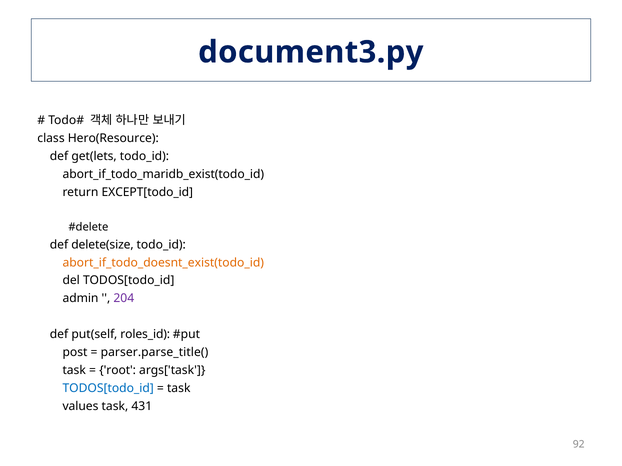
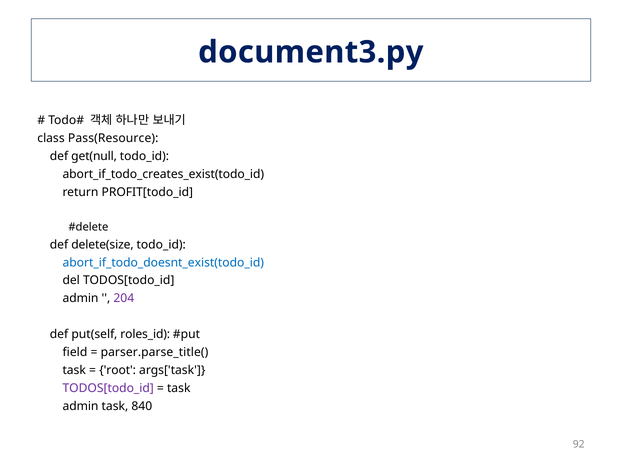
Hero(Resource: Hero(Resource -> Pass(Resource
get(lets: get(lets -> get(null
abort_if_todo_maridb_exist(todo_id: abort_if_todo_maridb_exist(todo_id -> abort_if_todo_creates_exist(todo_id
EXCEPT[todo_id: EXCEPT[todo_id -> PROFIT[todo_id
abort_if_todo_doesnt_exist(todo_id colour: orange -> blue
post: post -> field
TODOS[todo_id at (108, 389) colour: blue -> purple
values at (80, 407): values -> admin
431: 431 -> 840
